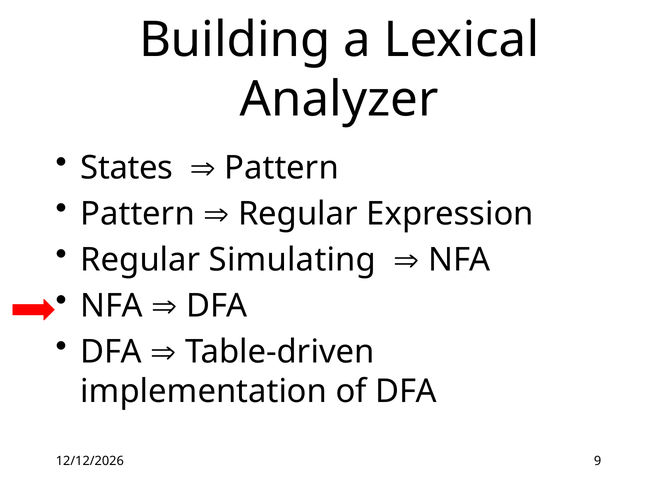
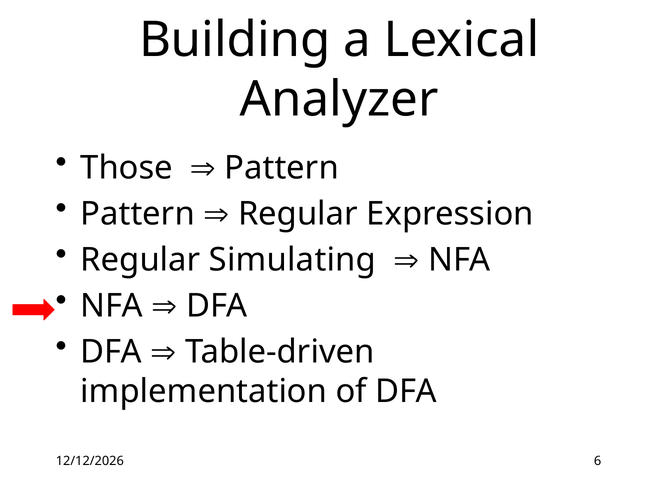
States: States -> Those
9: 9 -> 6
